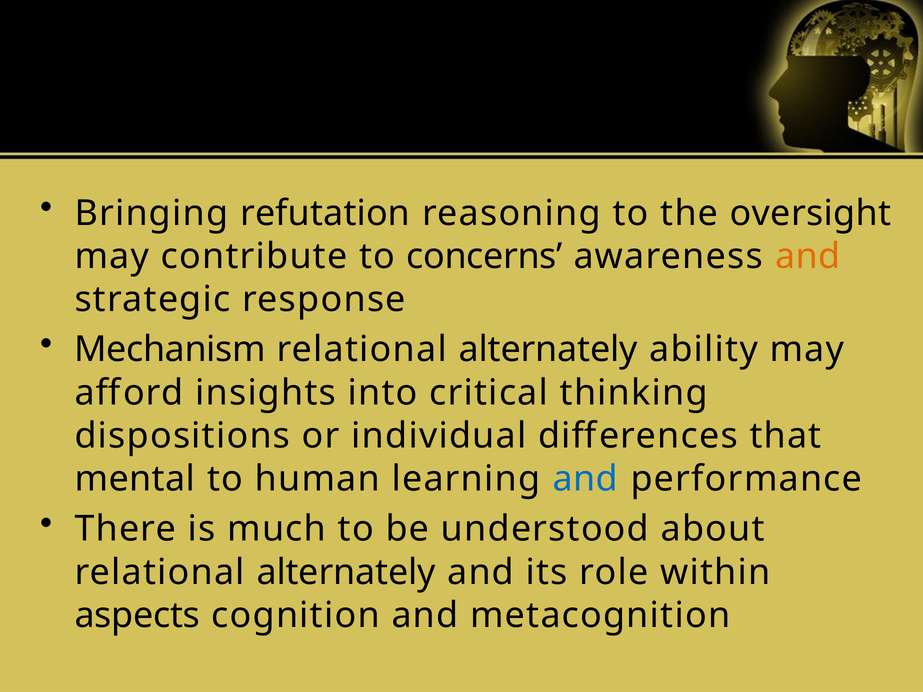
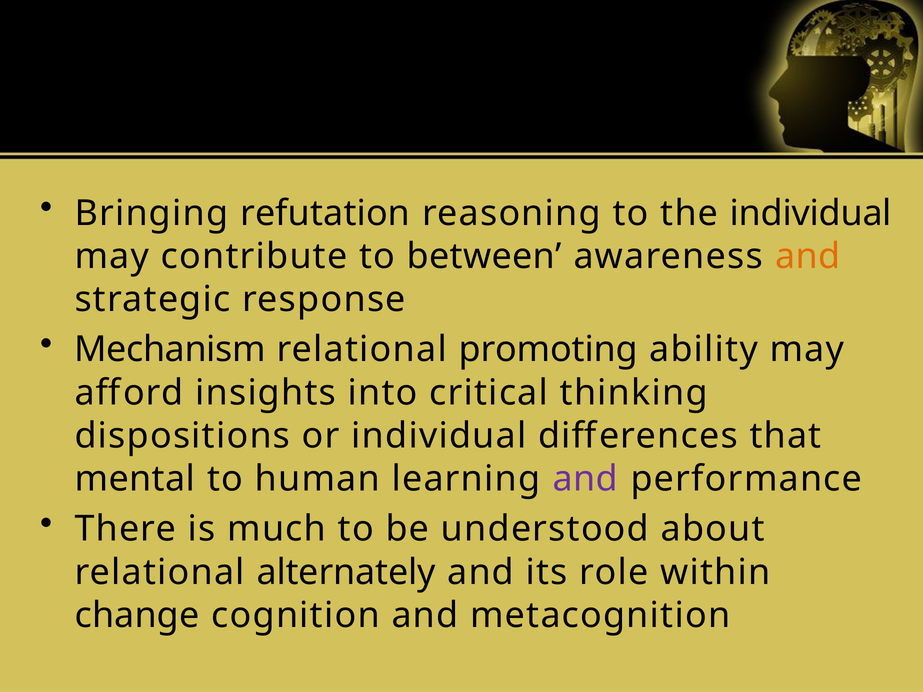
the oversight: oversight -> individual
concerns: concerns -> between
alternately at (548, 350): alternately -> promoting
and at (585, 479) colour: blue -> purple
aspects: aspects -> change
